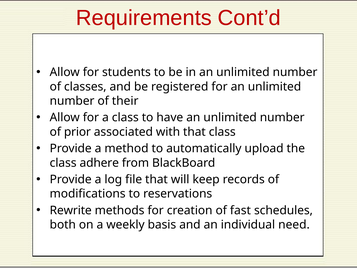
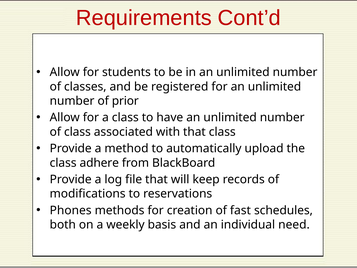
their: their -> prior
of prior: prior -> class
Rewrite: Rewrite -> Phones
